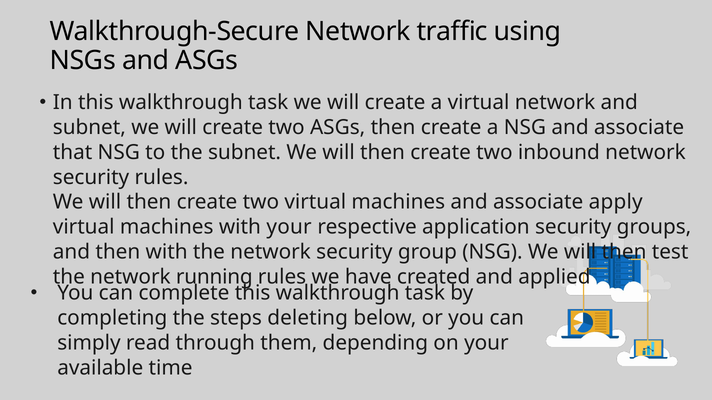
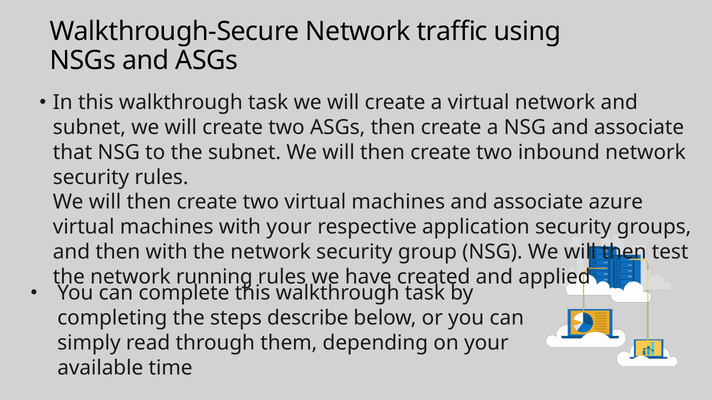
apply: apply -> azure
deleting: deleting -> describe
